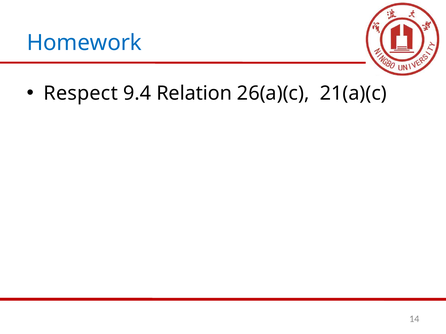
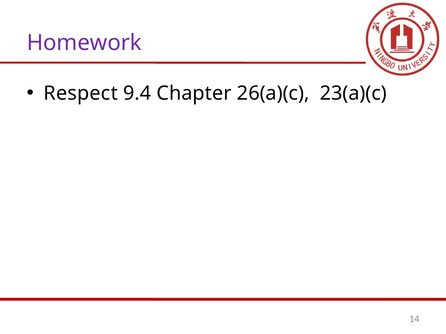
Homework colour: blue -> purple
Relation: Relation -> Chapter
21(a)(c: 21(a)(c -> 23(a)(c
